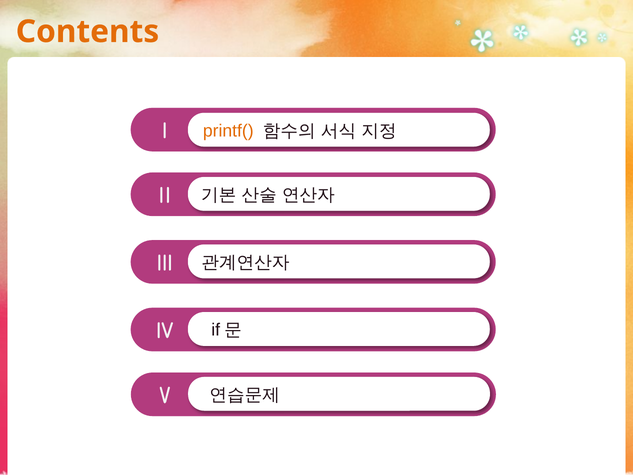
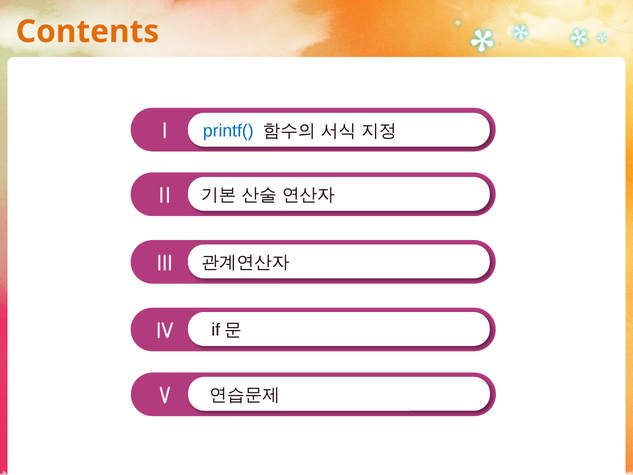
printf( colour: orange -> blue
